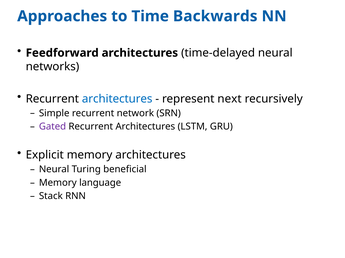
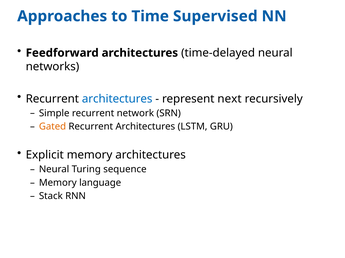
Backwards: Backwards -> Supervised
Gated colour: purple -> orange
beneficial: beneficial -> sequence
